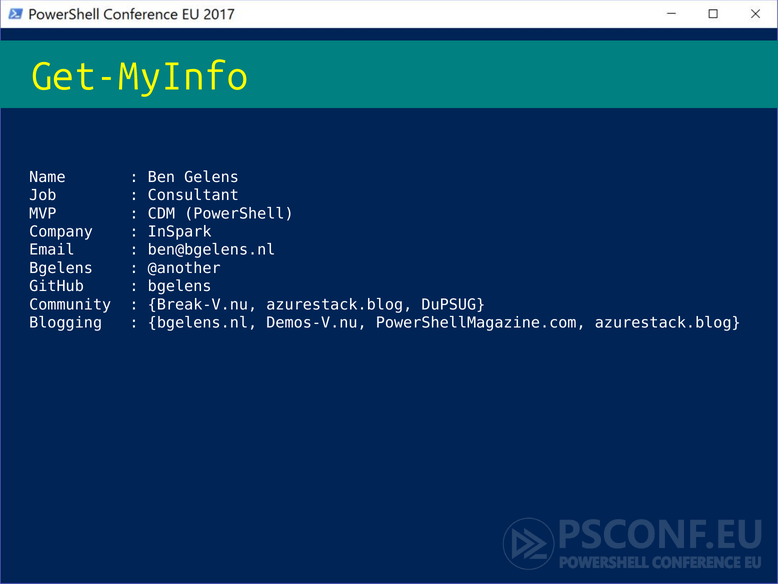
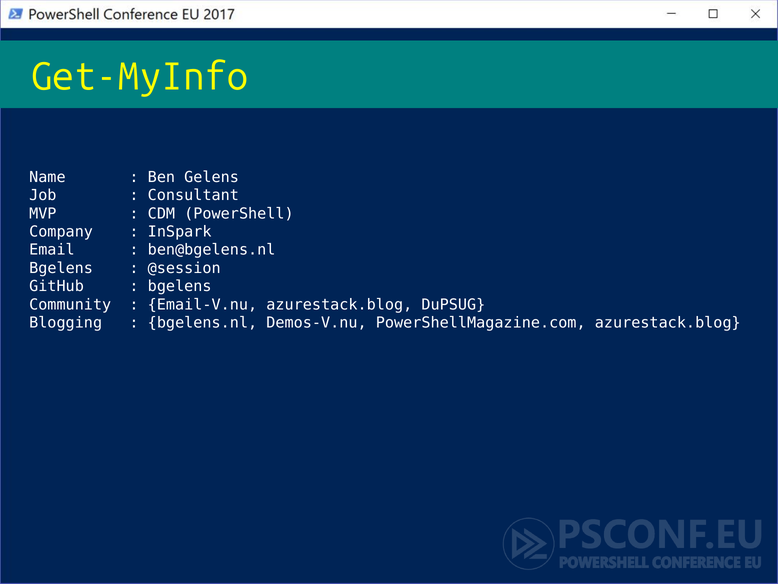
@another: @another -> @session
Break-V.nu: Break-V.nu -> Email-V.nu
